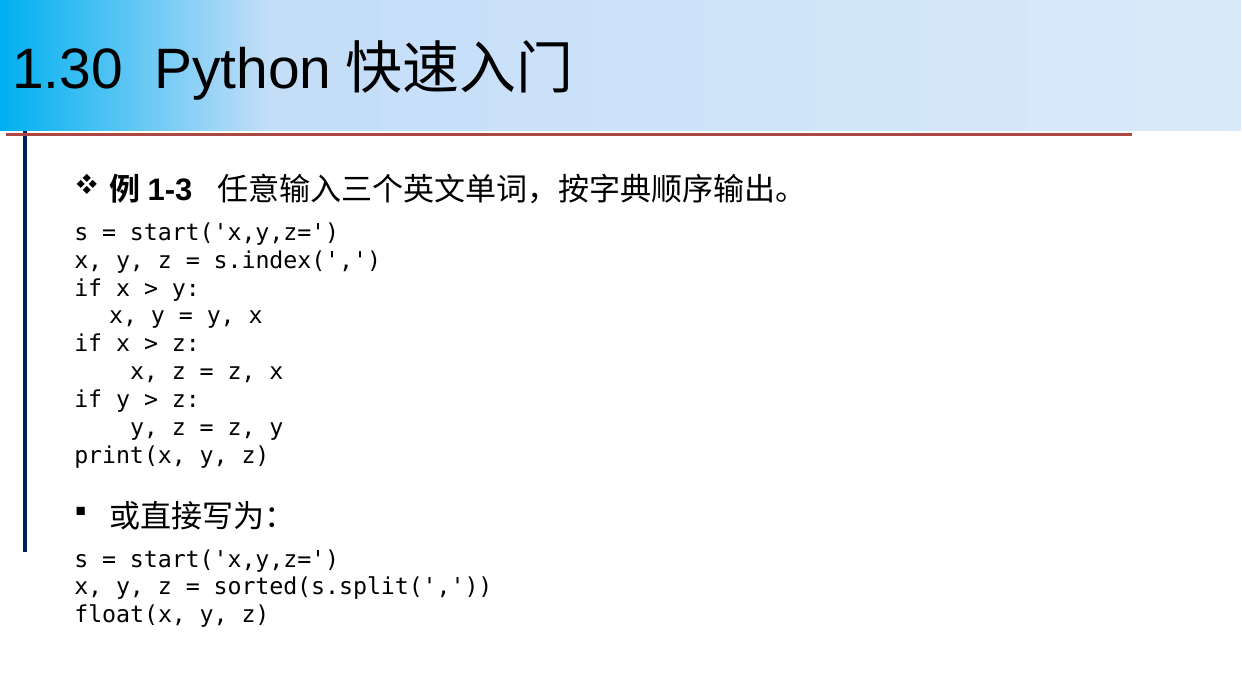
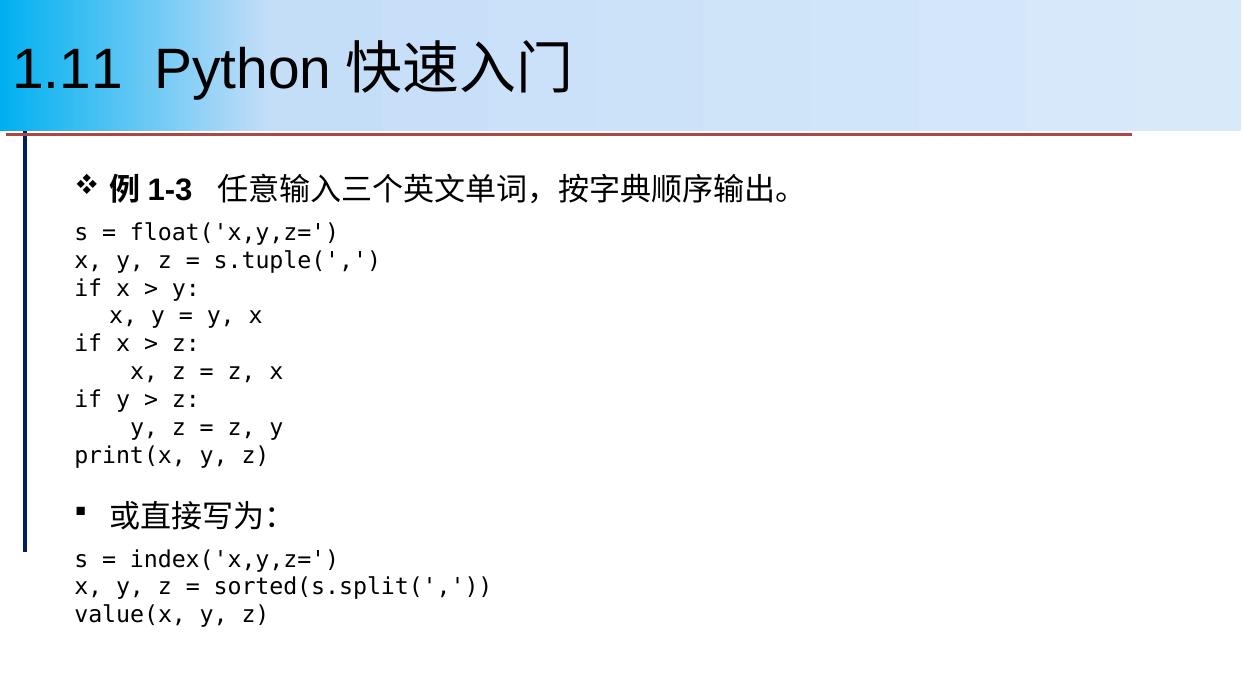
1.30: 1.30 -> 1.11
start('x,y,z= at (235, 232): start('x,y,z= -> float('x,y,z=
s.index(: s.index( -> s.tuple(
start('x,y,z= at (235, 559): start('x,y,z= -> index('x,y,z=
float(x: float(x -> value(x
